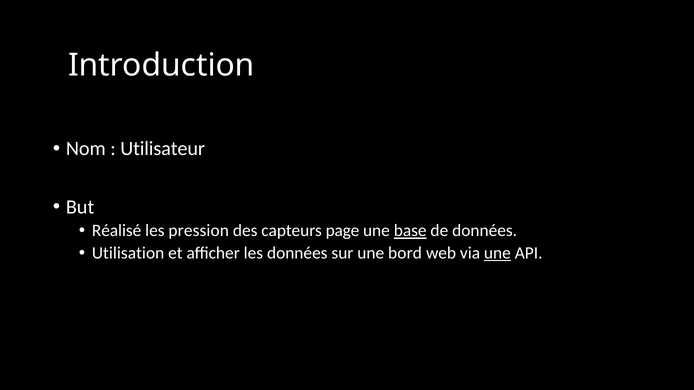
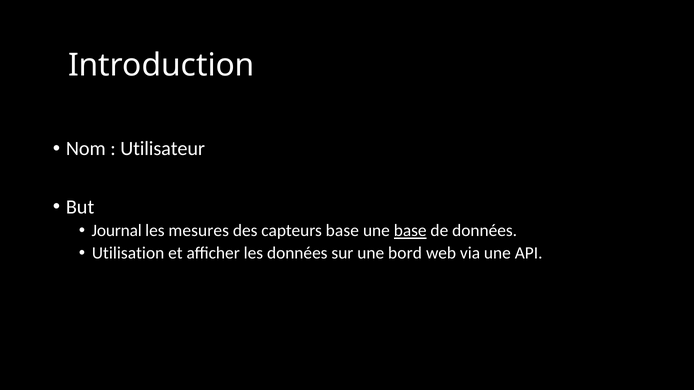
Réalisé: Réalisé -> Journal
pression: pression -> mesures
capteurs page: page -> base
une at (497, 253) underline: present -> none
